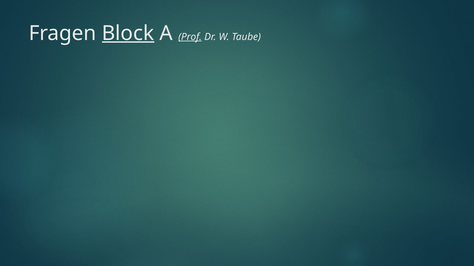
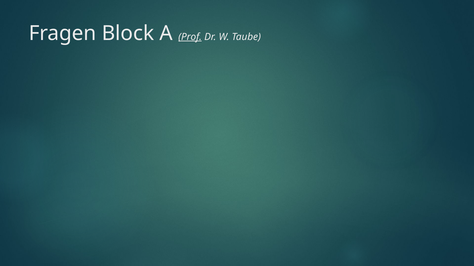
Block underline: present -> none
